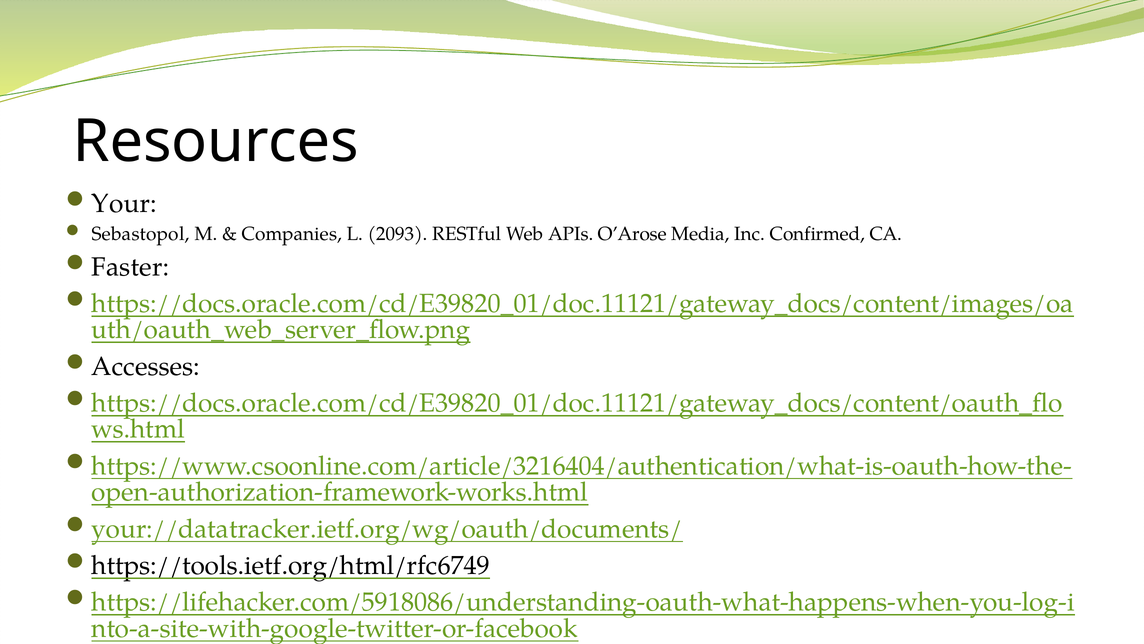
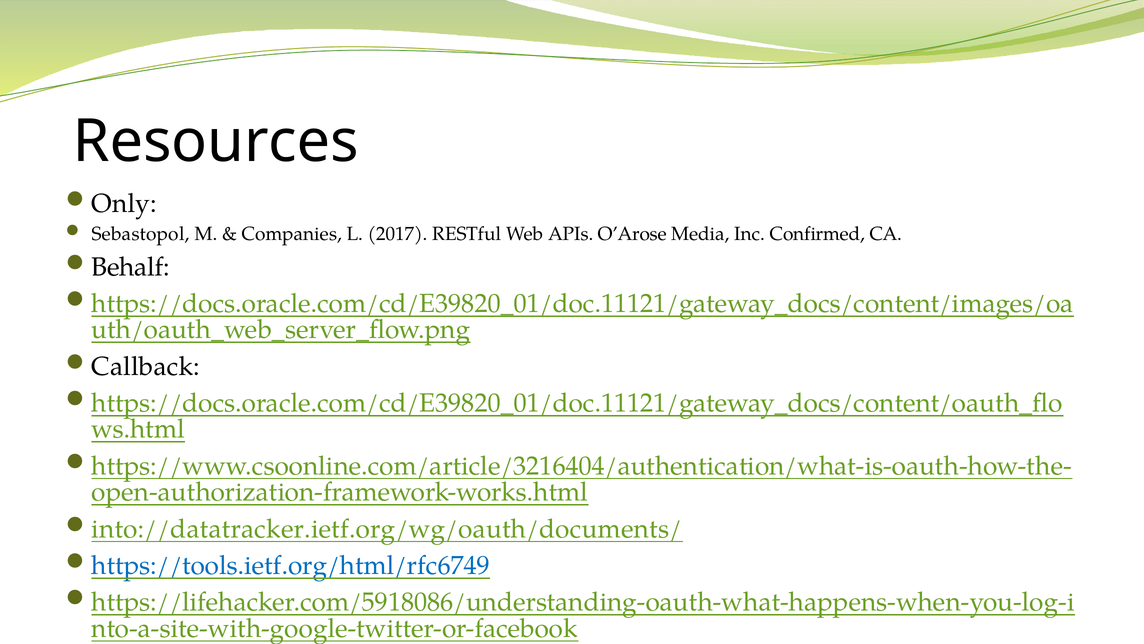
Your: Your -> Only
2093: 2093 -> 2017
Faster: Faster -> Behalf
Accesses: Accesses -> Callback
your://datatracker.ietf.org/wg/oauth/documents/: your://datatracker.ietf.org/wg/oauth/documents/ -> into://datatracker.ietf.org/wg/oauth/documents/
https://tools.ietf.org/html/rfc6749 colour: black -> blue
